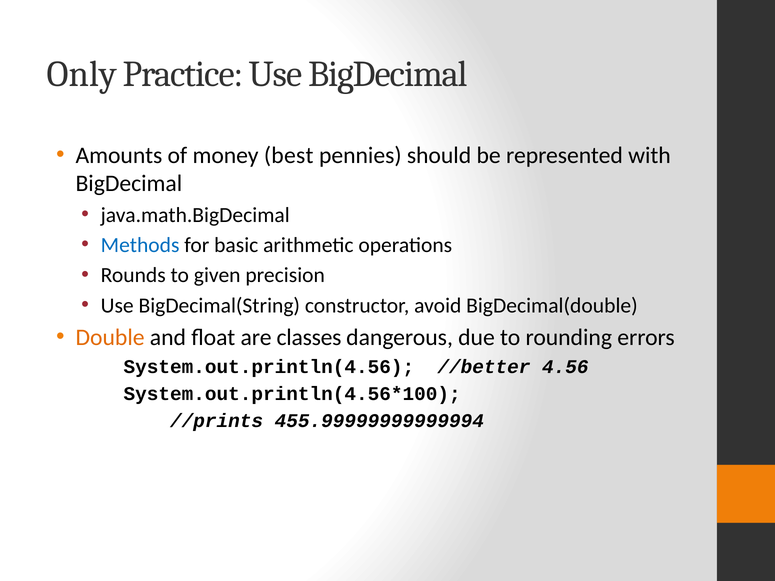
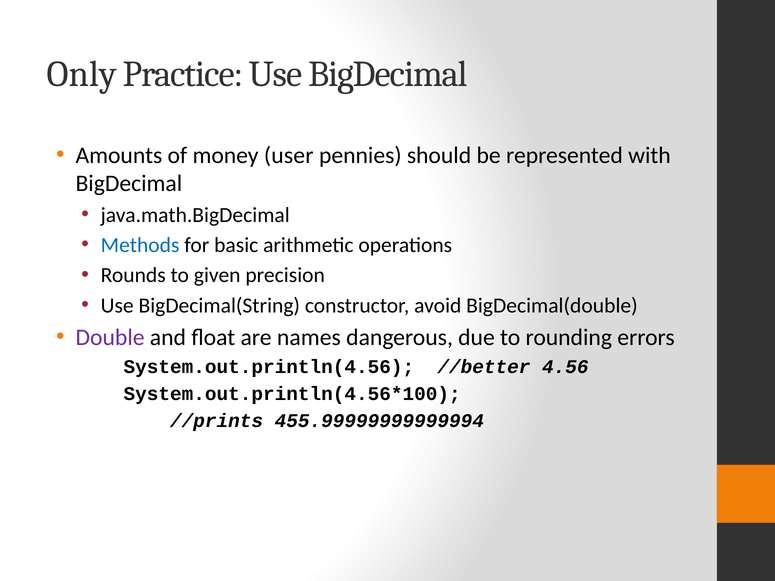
best: best -> user
Double colour: orange -> purple
classes: classes -> names
